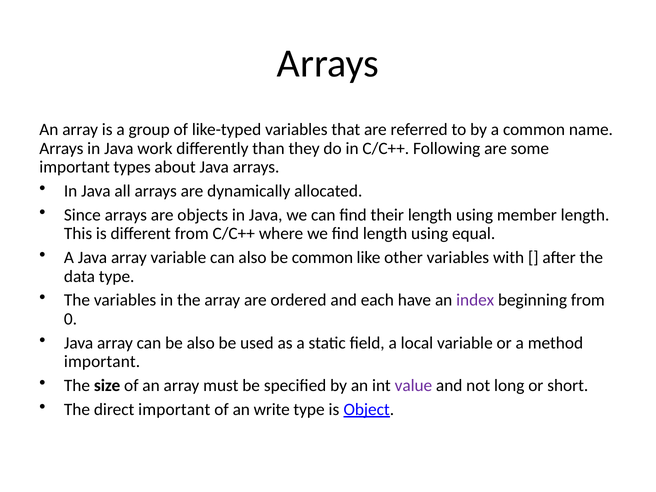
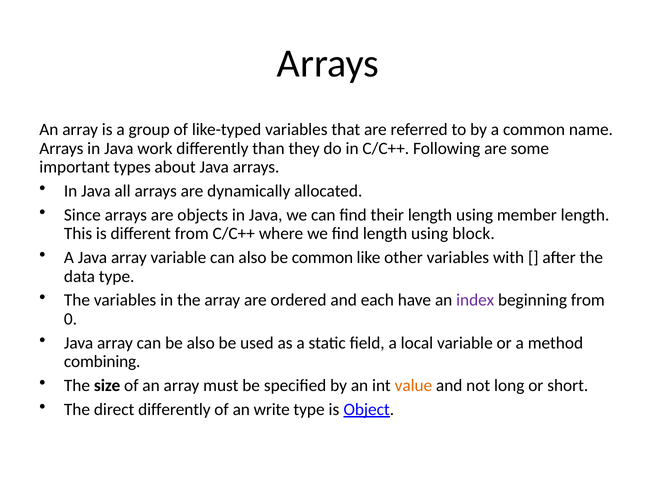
equal: equal -> block
important at (102, 362): important -> combining
value colour: purple -> orange
direct important: important -> differently
